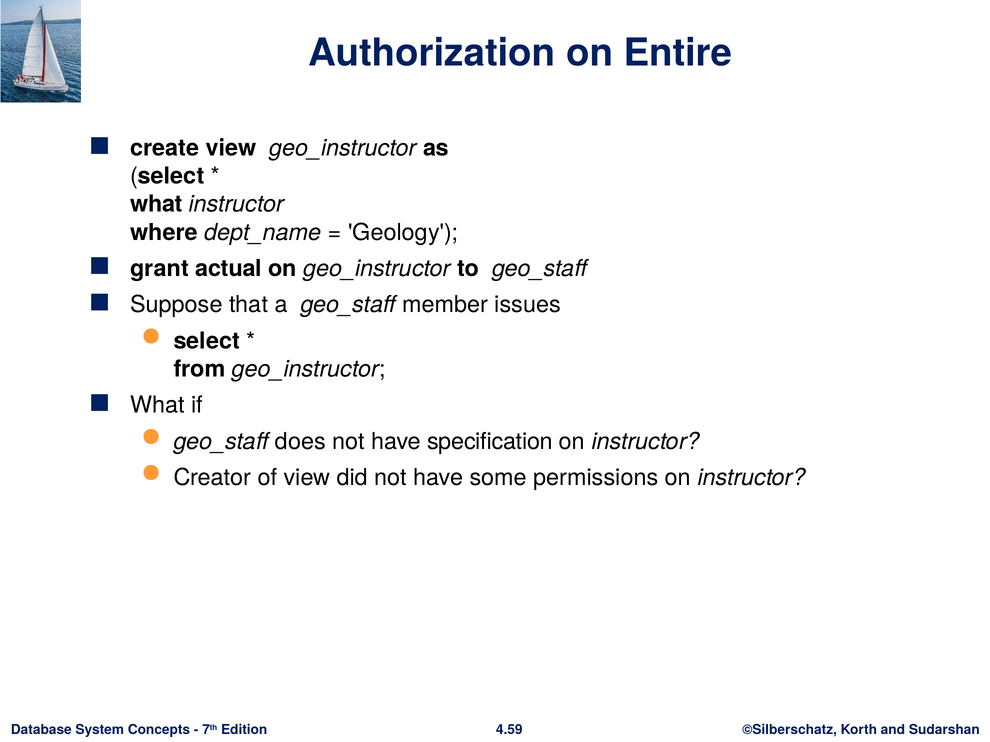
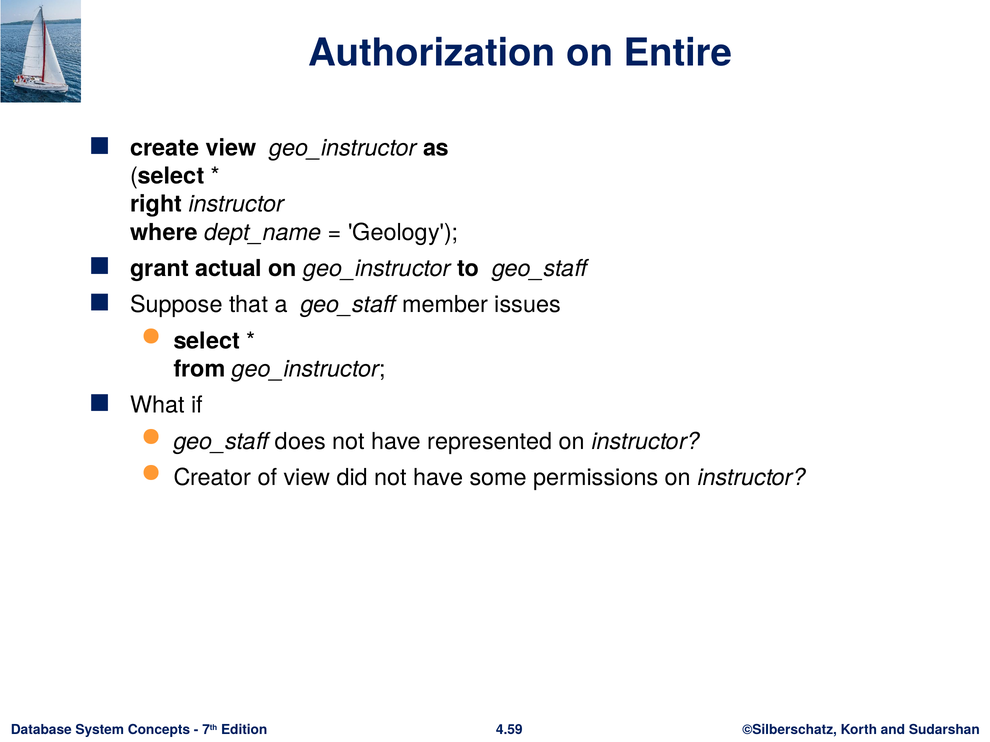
what at (156, 204): what -> right
specification: specification -> represented
